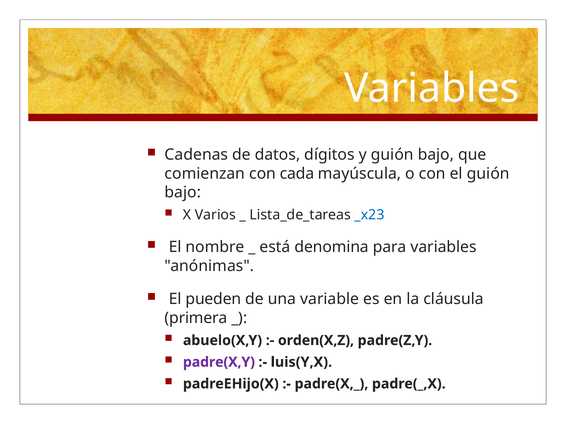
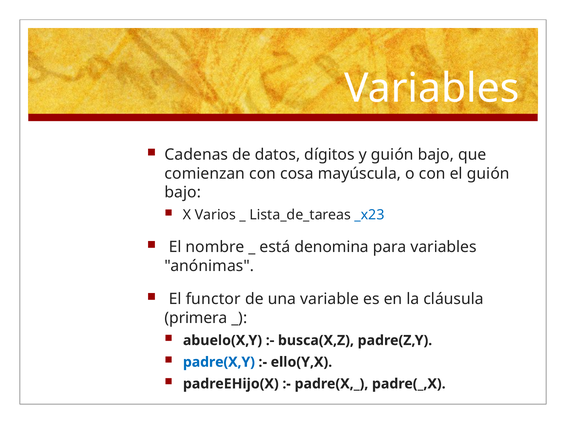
cada: cada -> cosa
pueden: pueden -> functor
orden(X,Z: orden(X,Z -> busca(X,Z
padre(X,Y colour: purple -> blue
luis(Y,X: luis(Y,X -> ello(Y,X
